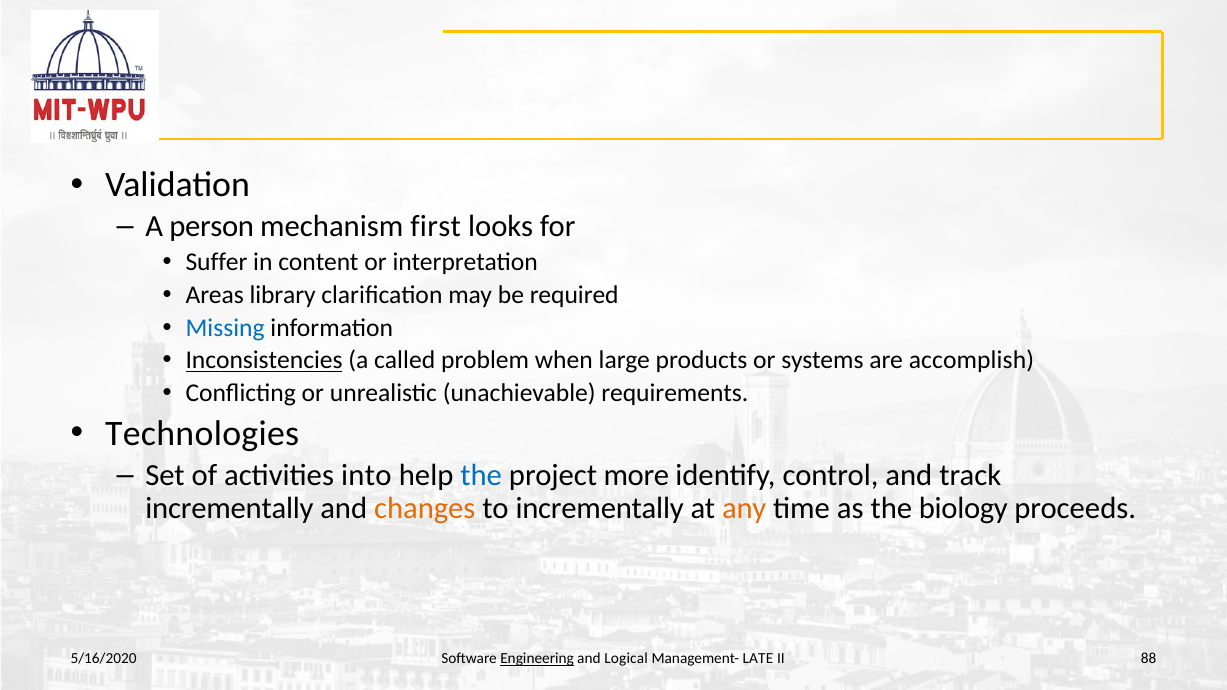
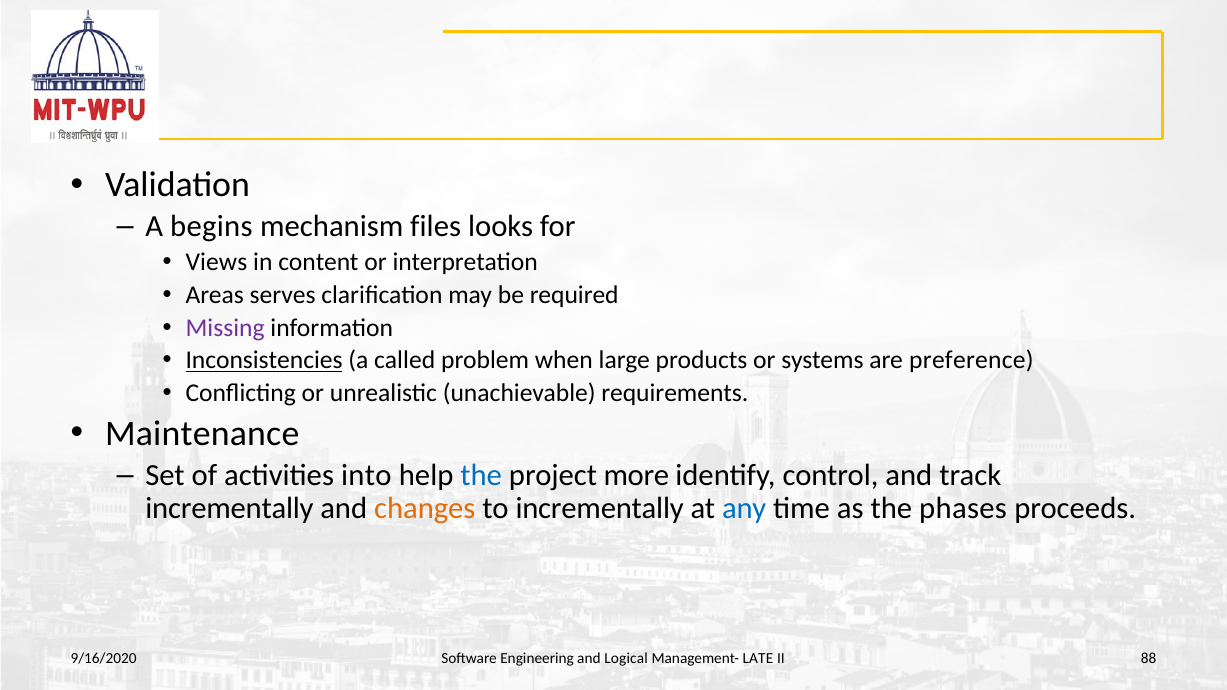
person: person -> begins
first: first -> files
Suffer: Suffer -> Views
library: library -> serves
Missing colour: blue -> purple
accomplish: accomplish -> preference
Technologies: Technologies -> Maintenance
any colour: orange -> blue
biology: biology -> phases
5/16/2020: 5/16/2020 -> 9/16/2020
Engineering underline: present -> none
